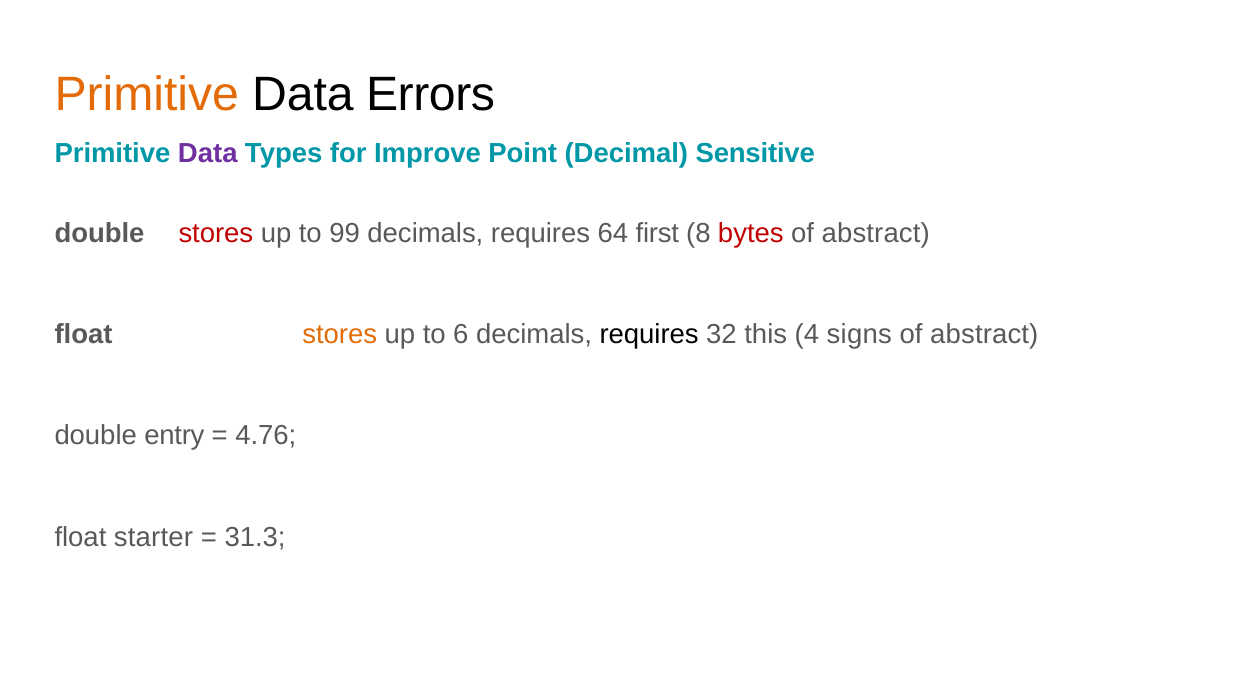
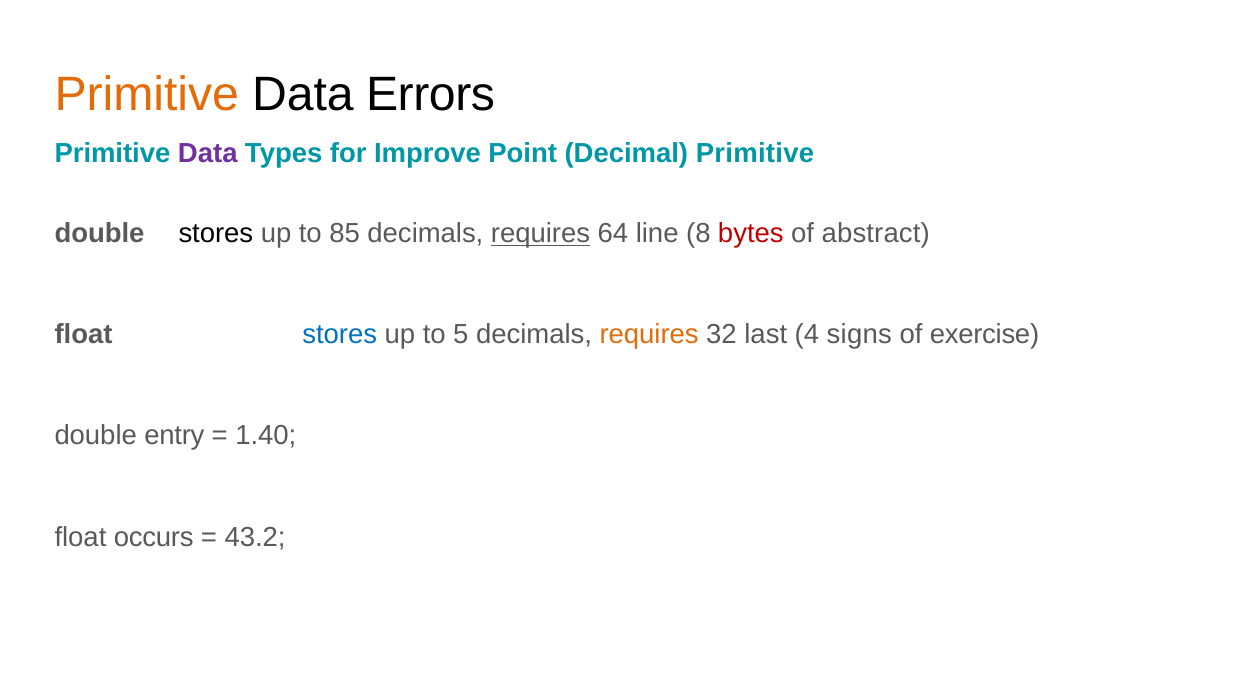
Decimal Sensitive: Sensitive -> Primitive
stores at (216, 234) colour: red -> black
99: 99 -> 85
requires at (541, 234) underline: none -> present
first: first -> line
stores at (340, 335) colour: orange -> blue
6: 6 -> 5
requires at (649, 335) colour: black -> orange
this: this -> last
abstract at (984, 335): abstract -> exercise
4.76: 4.76 -> 1.40
starter: starter -> occurs
31.3: 31.3 -> 43.2
